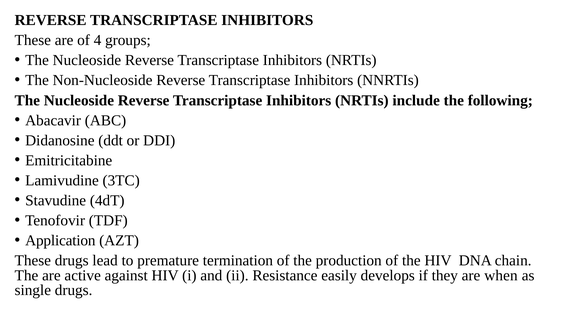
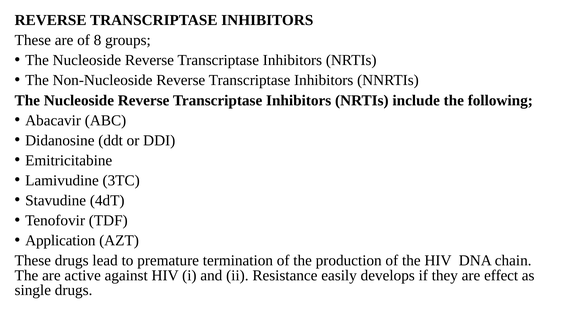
4: 4 -> 8
when: when -> effect
